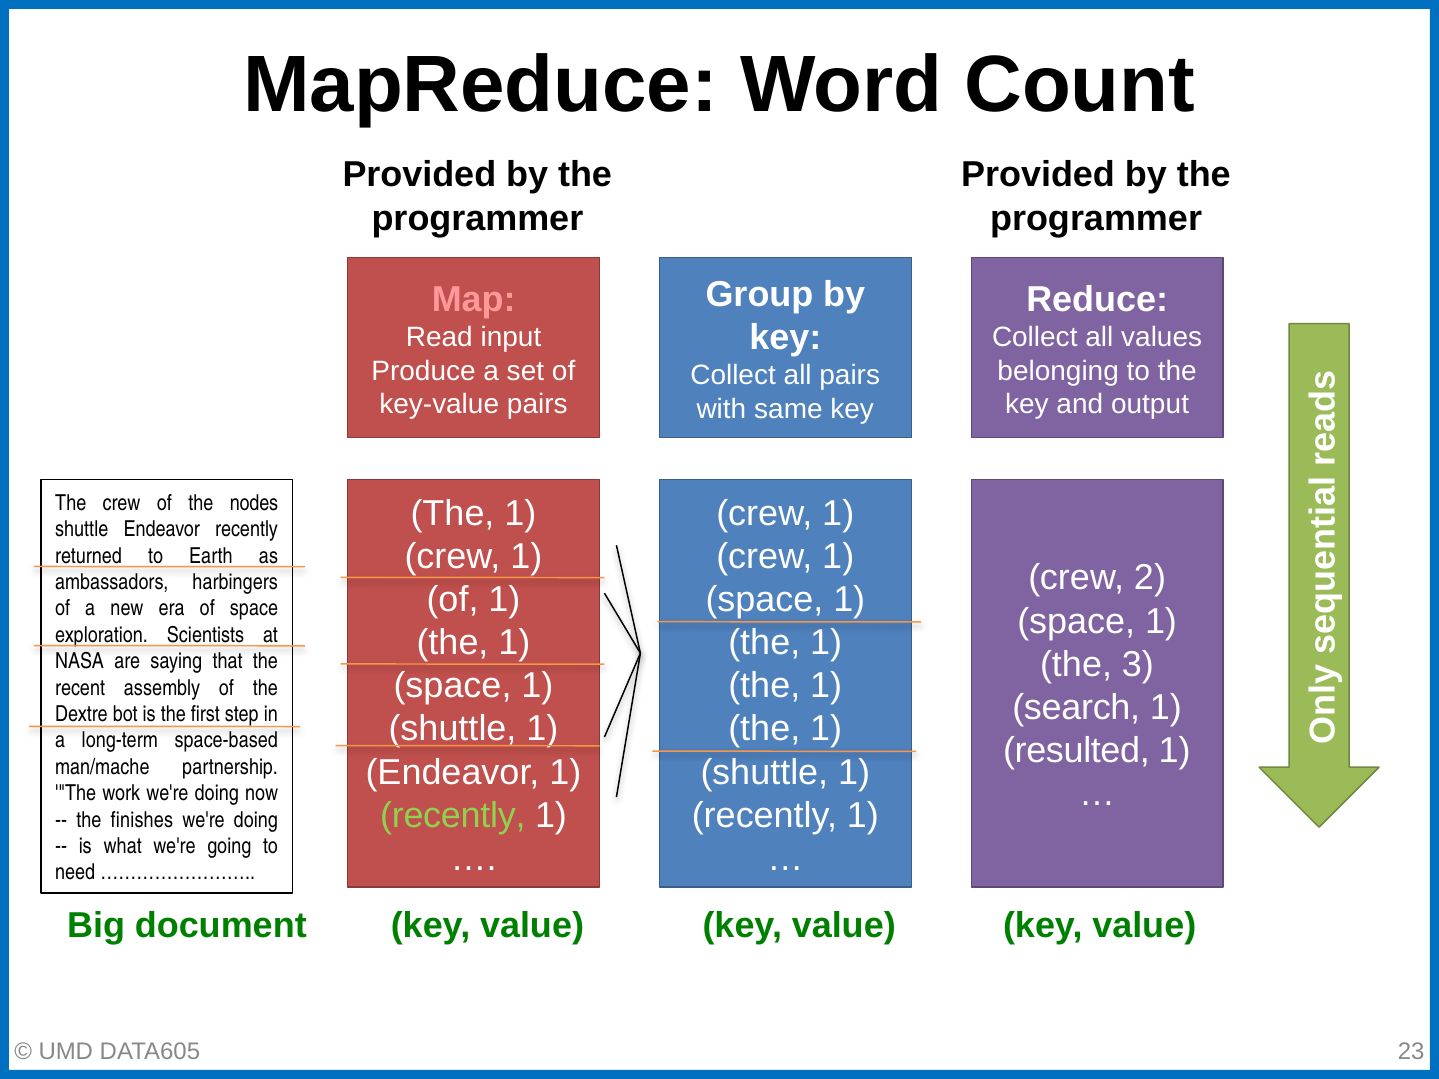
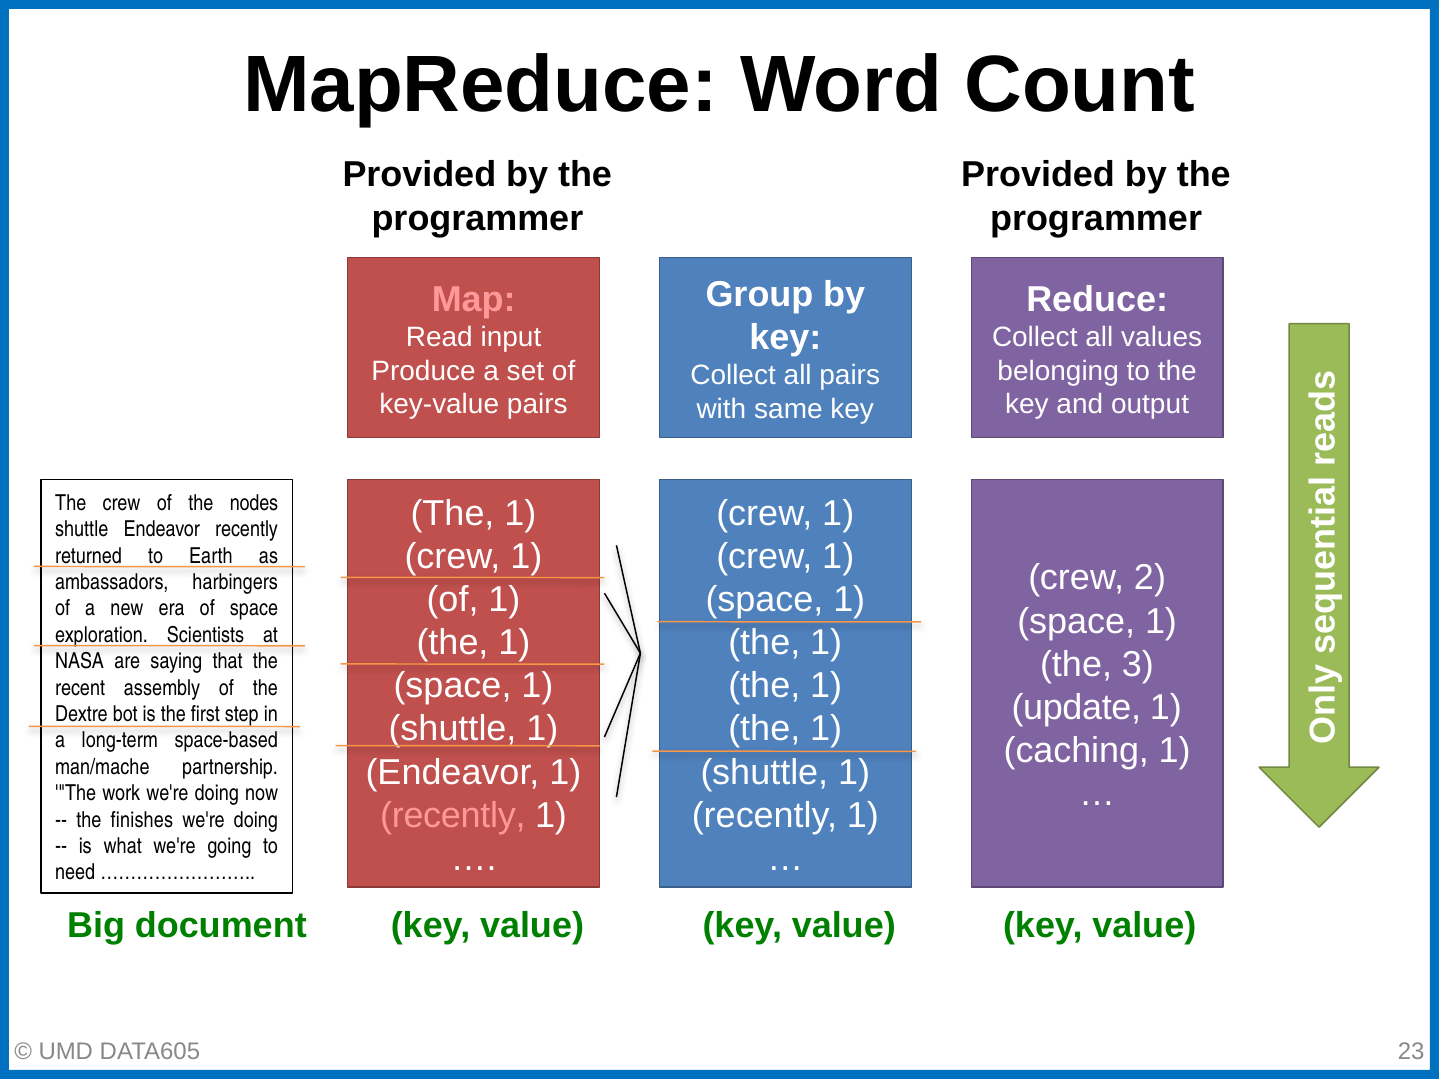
search: search -> update
resulted: resulted -> caching
recently at (453, 816) colour: light green -> pink
